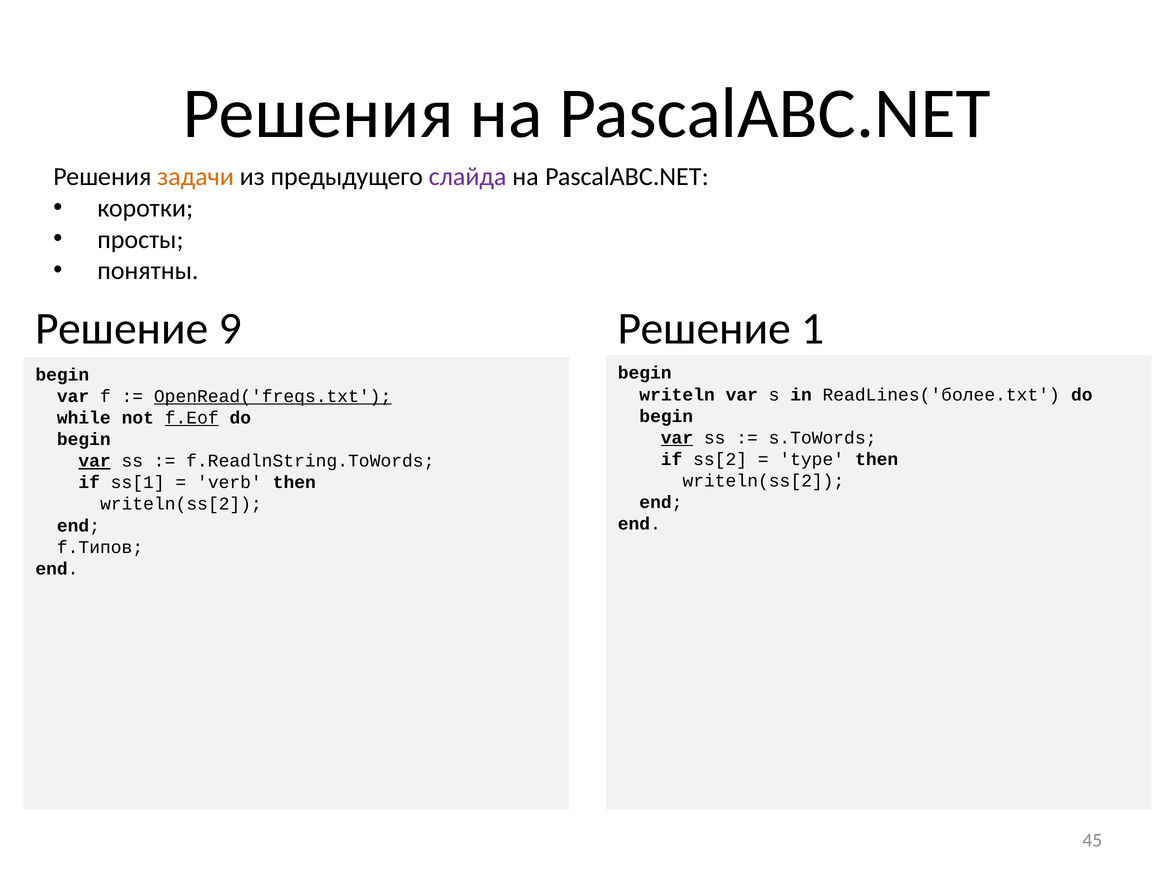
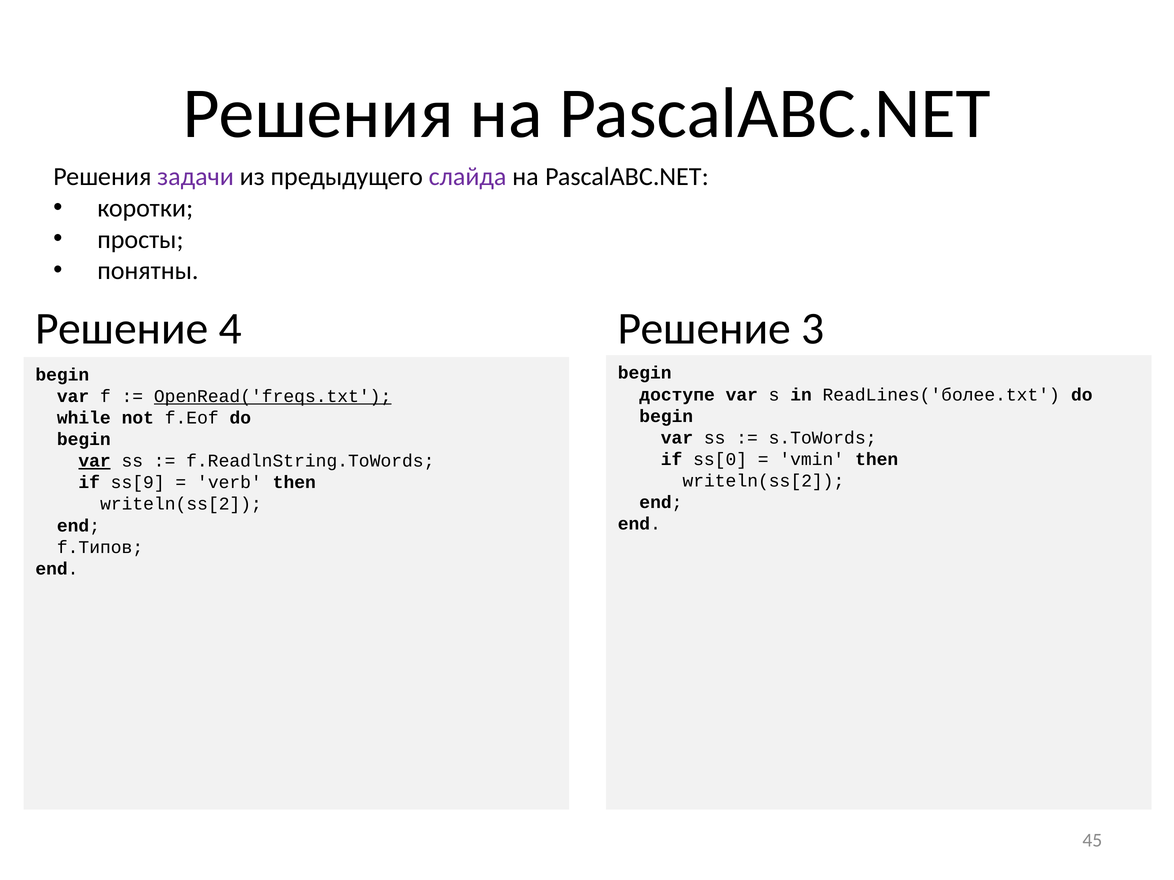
задачи colour: orange -> purple
9: 9 -> 4
1: 1 -> 3
writeln: writeln -> доступе
f.Eof underline: present -> none
var at (677, 438) underline: present -> none
ss[2: ss[2 -> ss[0
type: type -> vmin
ss[1: ss[1 -> ss[9
